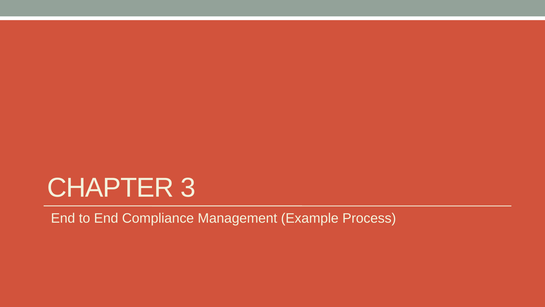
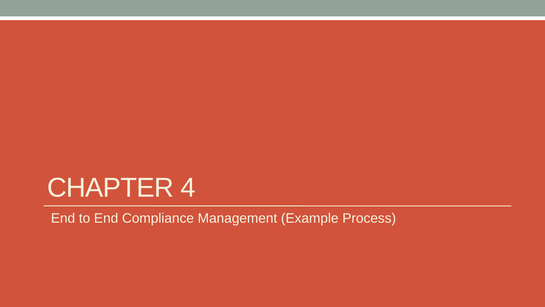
3: 3 -> 4
